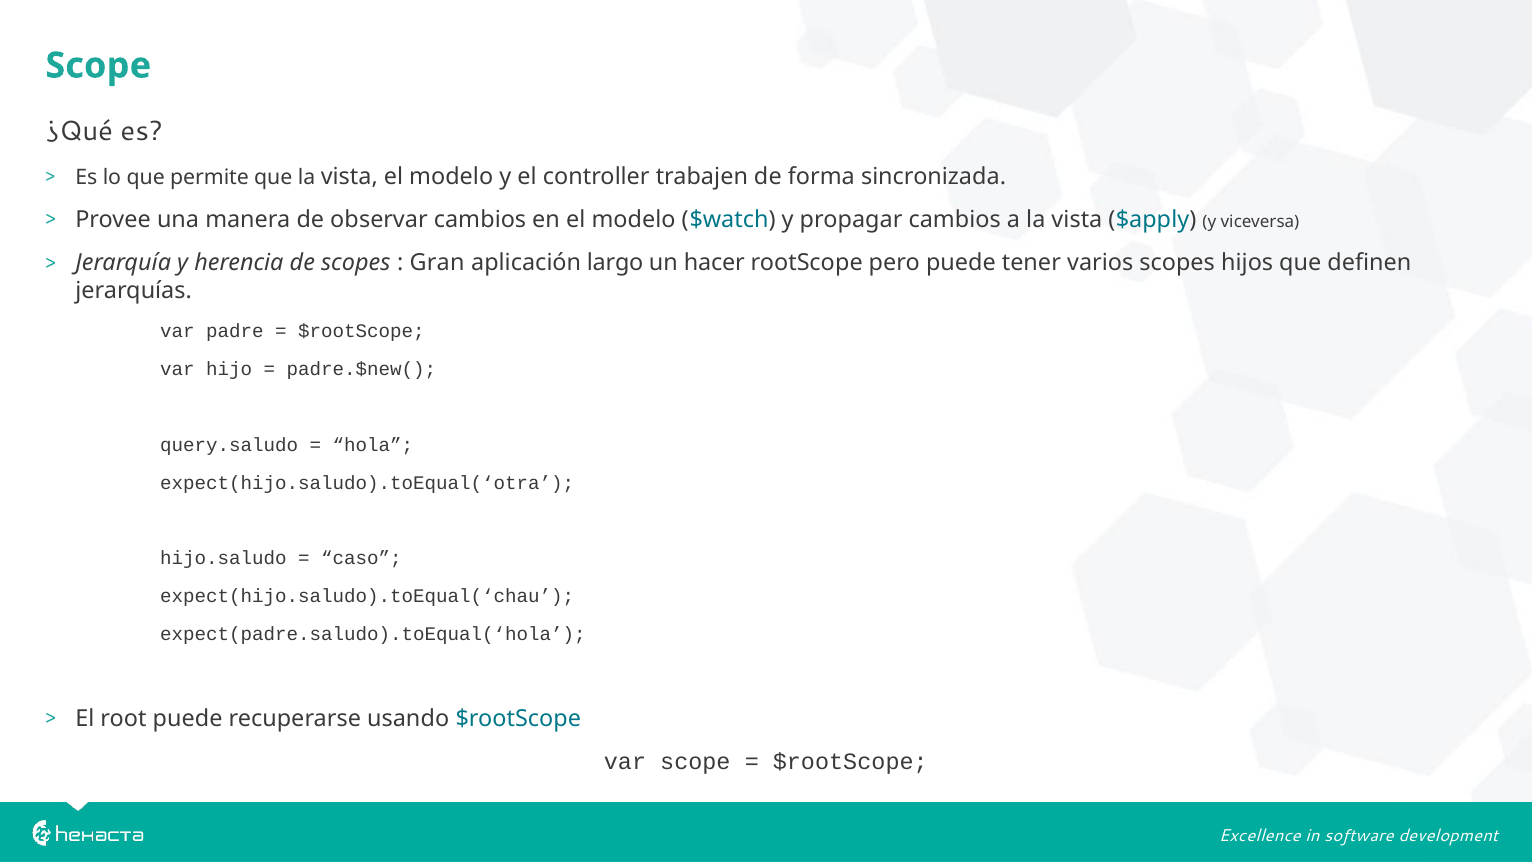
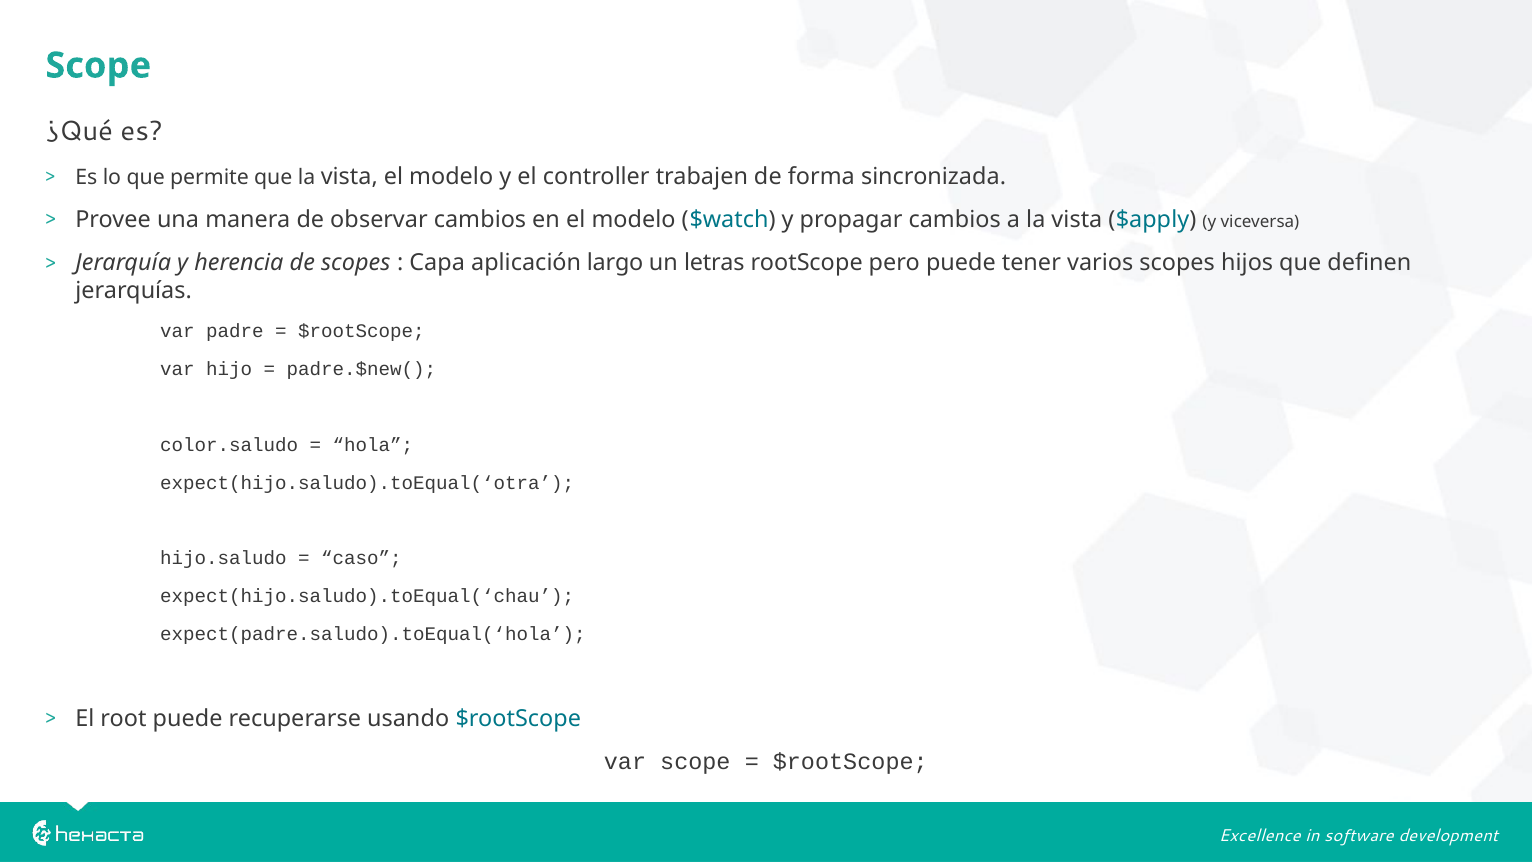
Gran: Gran -> Capa
hacer: hacer -> letras
query.saludo: query.saludo -> color.saludo
